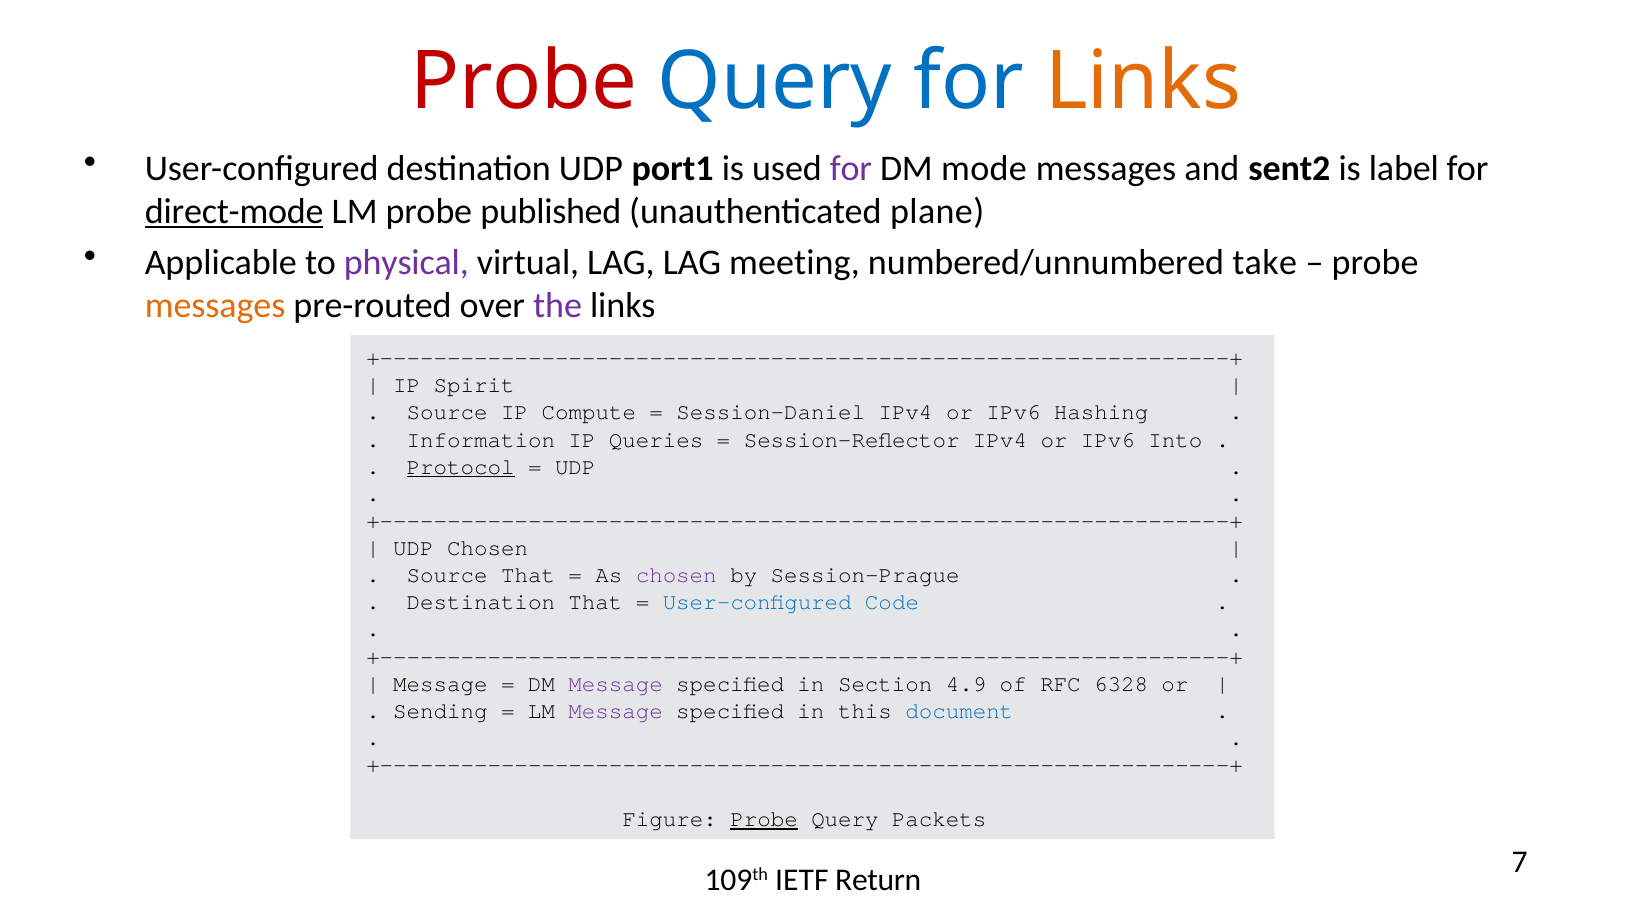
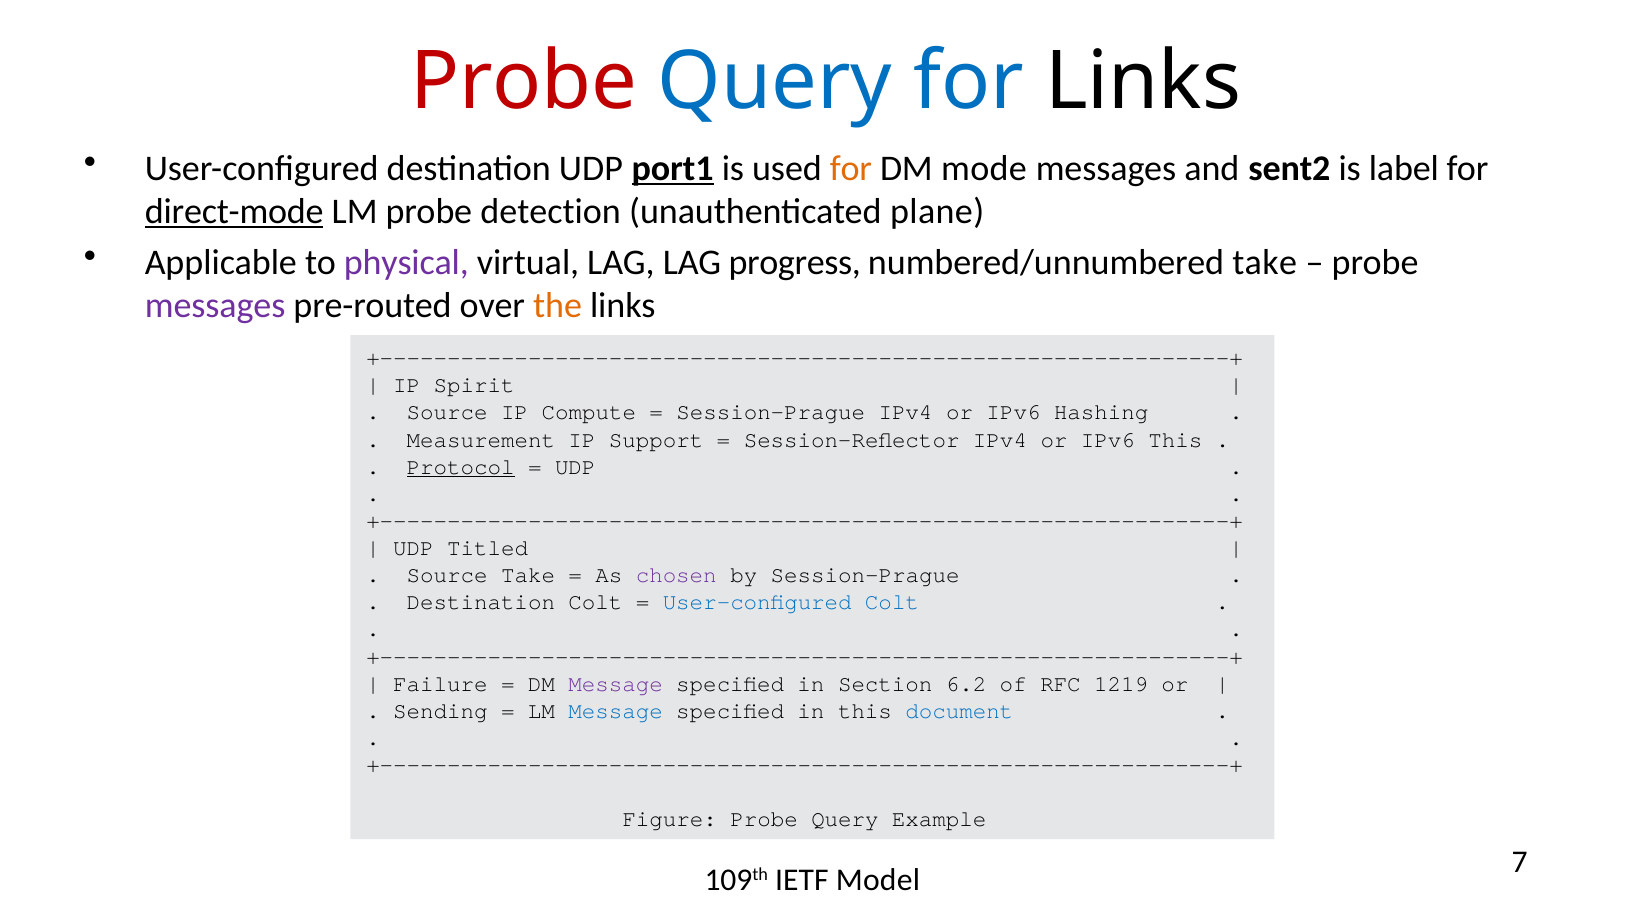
Links at (1143, 82) colour: orange -> black
port1 underline: none -> present
for at (851, 169) colour: purple -> orange
published: published -> detection
meeting: meeting -> progress
messages at (215, 306) colour: orange -> purple
the colour: purple -> orange
Session-Daniel at (771, 412): Session-Daniel -> Session-Prague
Information: Information -> Measurement
Queries: Queries -> Support
IPv6 Into: Into -> This
UDP Chosen: Chosen -> Titled
Source That: That -> Take
Destination That: That -> Colt
User-configured Code: Code -> Colt
Message at (440, 684): Message -> Failure
4.9: 4.9 -> 6.2
6328: 6328 -> 1219
Message at (616, 711) colour: purple -> blue
Probe at (764, 819) underline: present -> none
Packets: Packets -> Example
Return: Return -> Model
